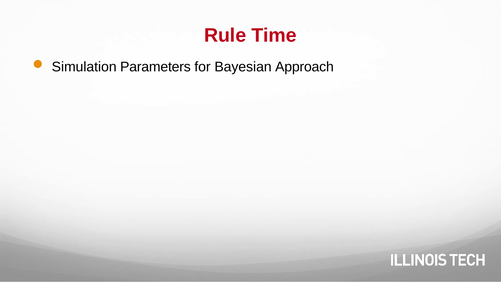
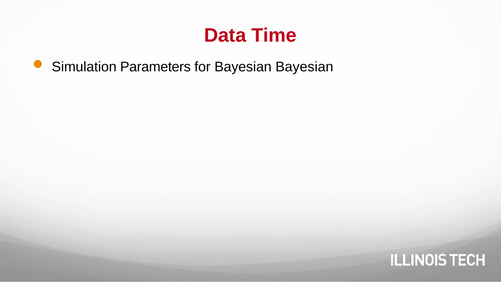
Rule: Rule -> Data
Bayesian Approach: Approach -> Bayesian
